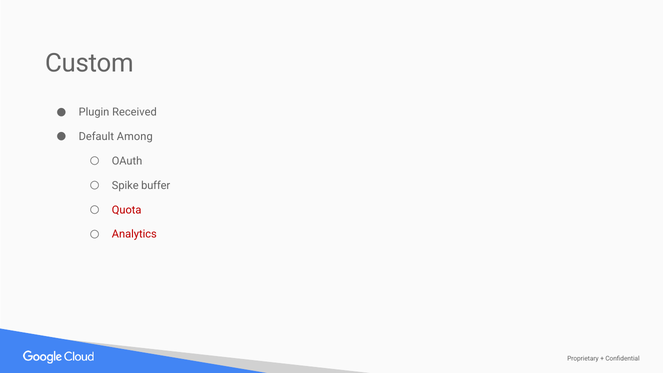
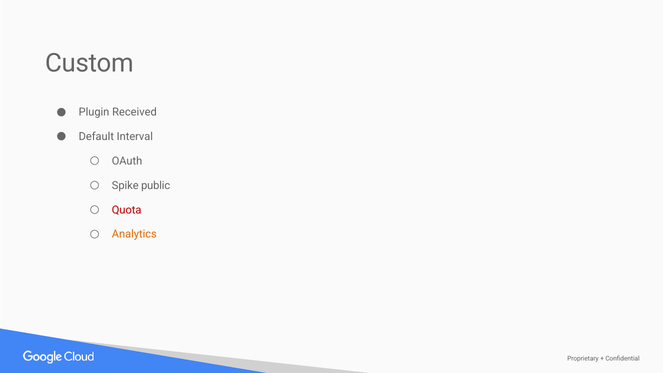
Among: Among -> Interval
buffer: buffer -> public
Analytics colour: red -> orange
